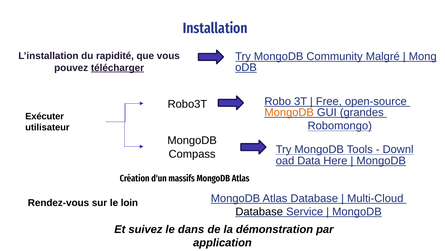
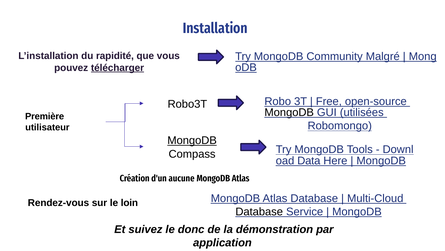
MongoDB at (289, 112) colour: orange -> black
grandes: grandes -> utilisées
Exécuter: Exécuter -> Première
MongoDB at (192, 140) underline: none -> present
massifs: massifs -> aucune
dans: dans -> donc
